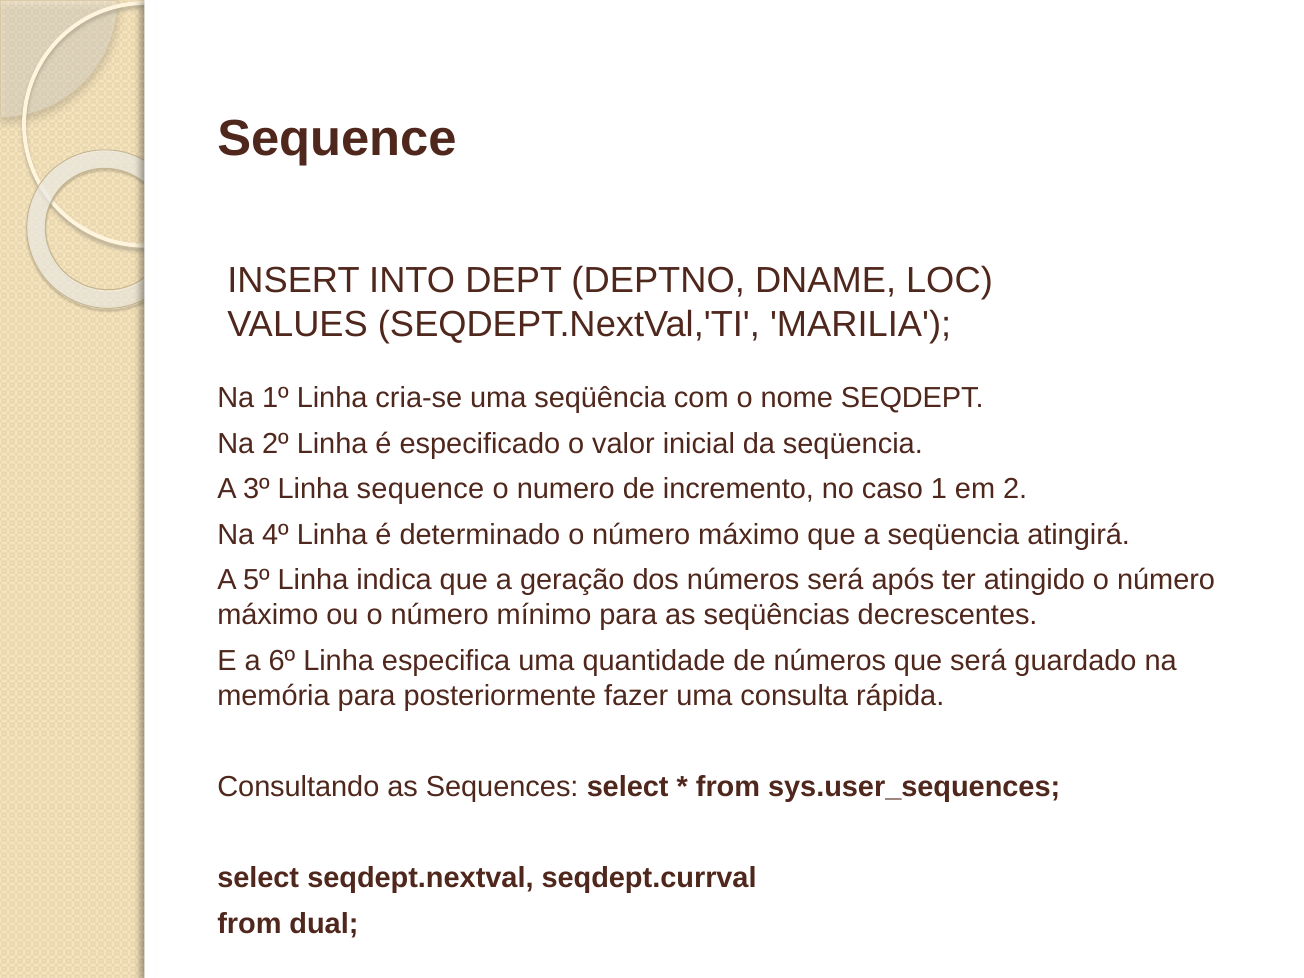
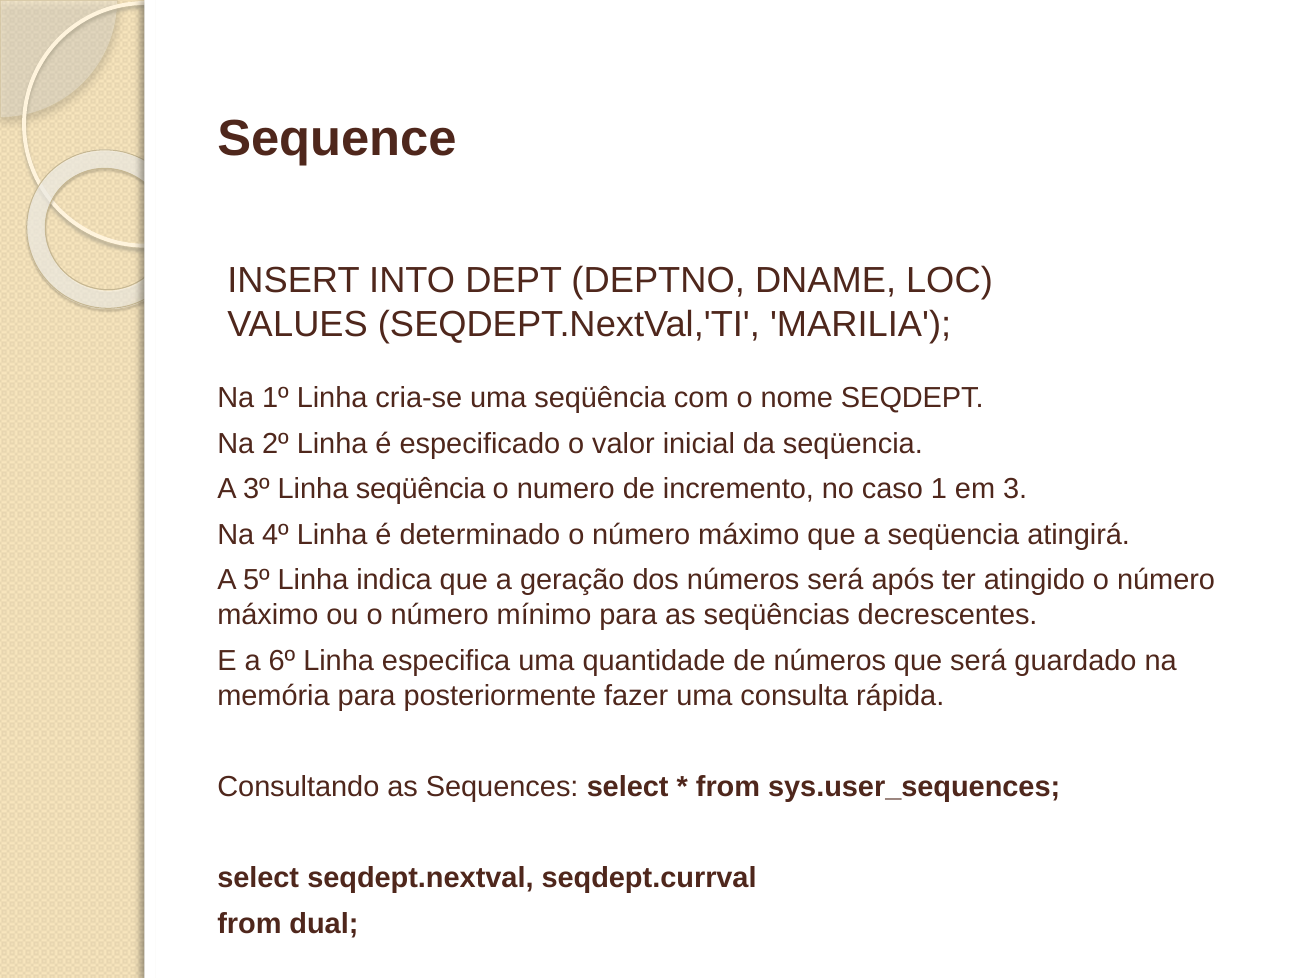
Linha sequence: sequence -> seqüência
2: 2 -> 3
